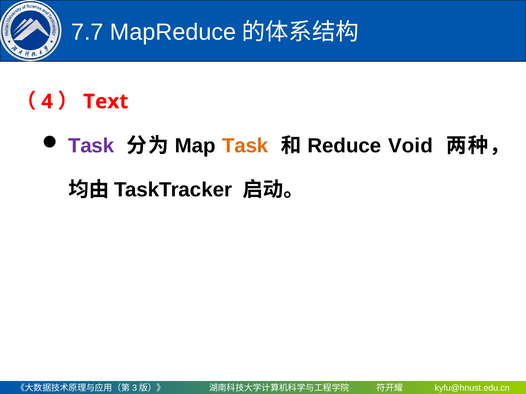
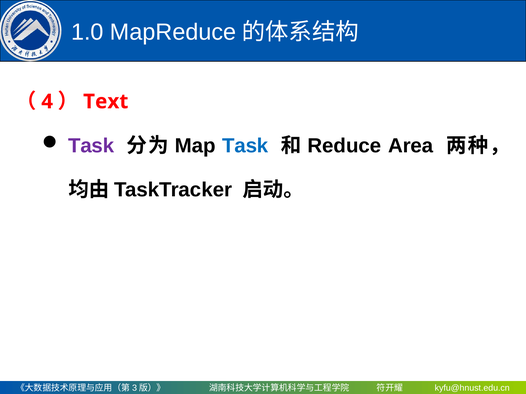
7.7: 7.7 -> 1.0
Task at (245, 146) colour: orange -> blue
Void: Void -> Area
